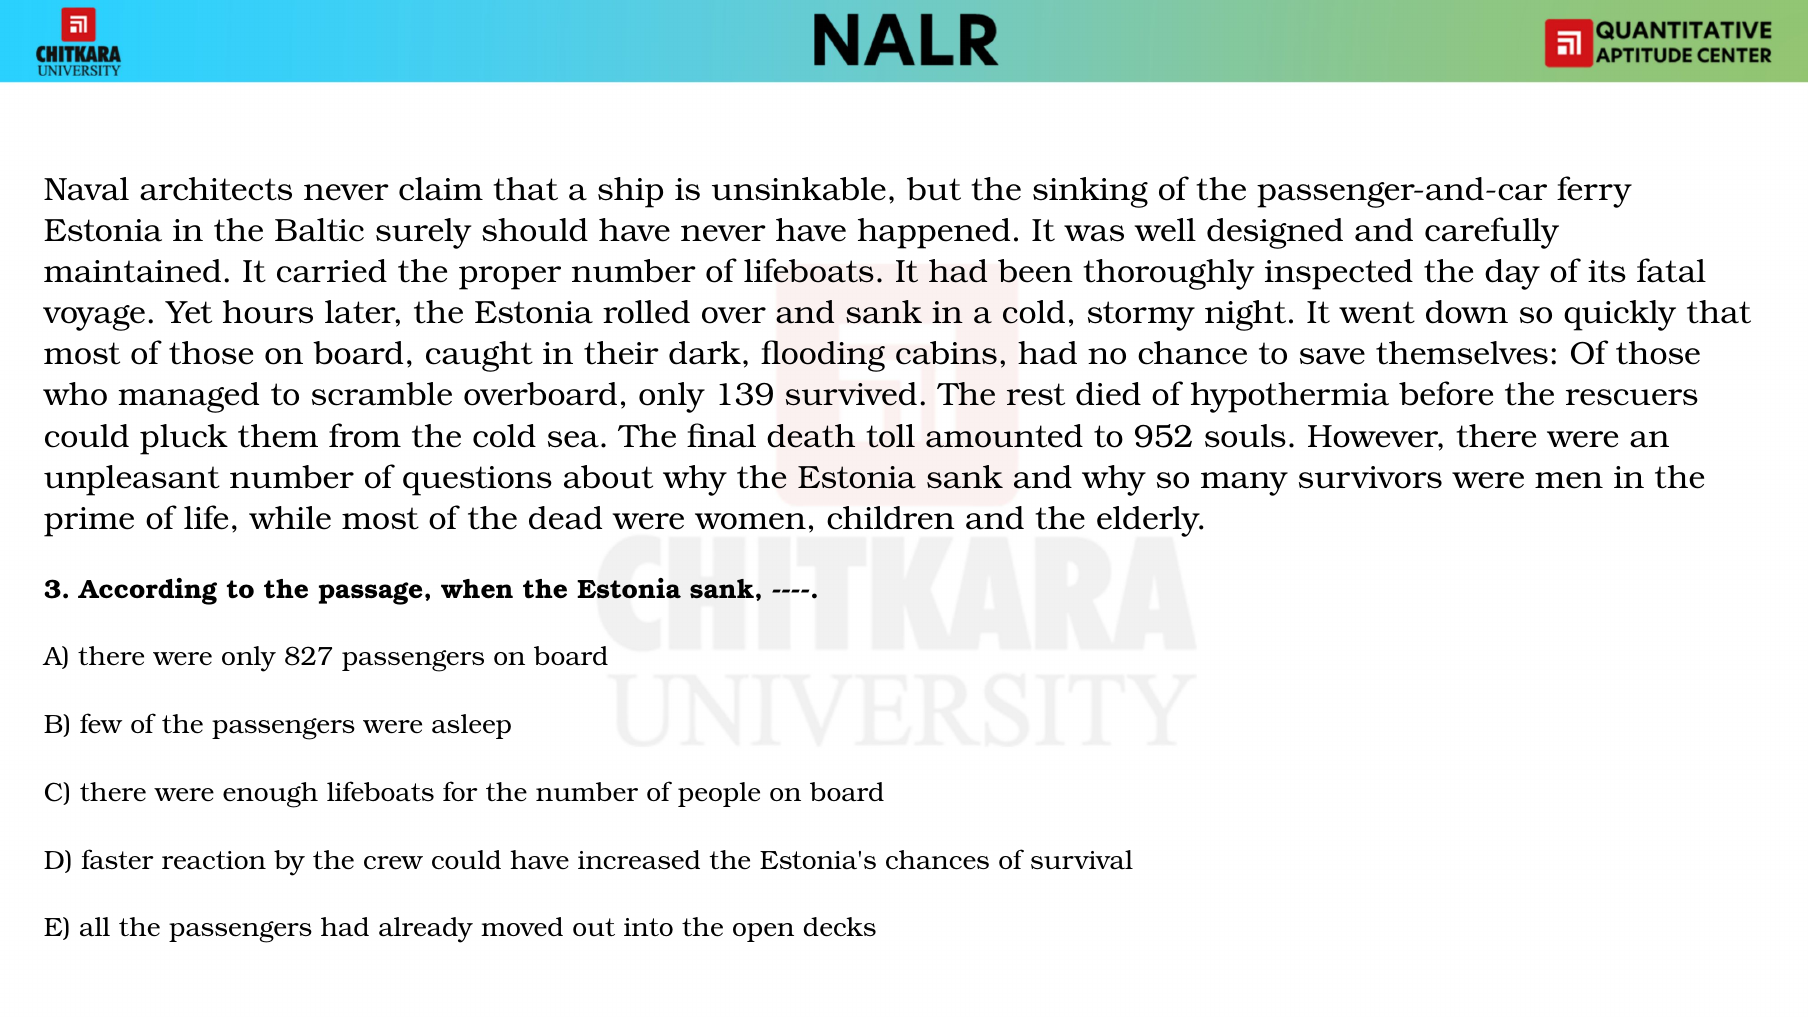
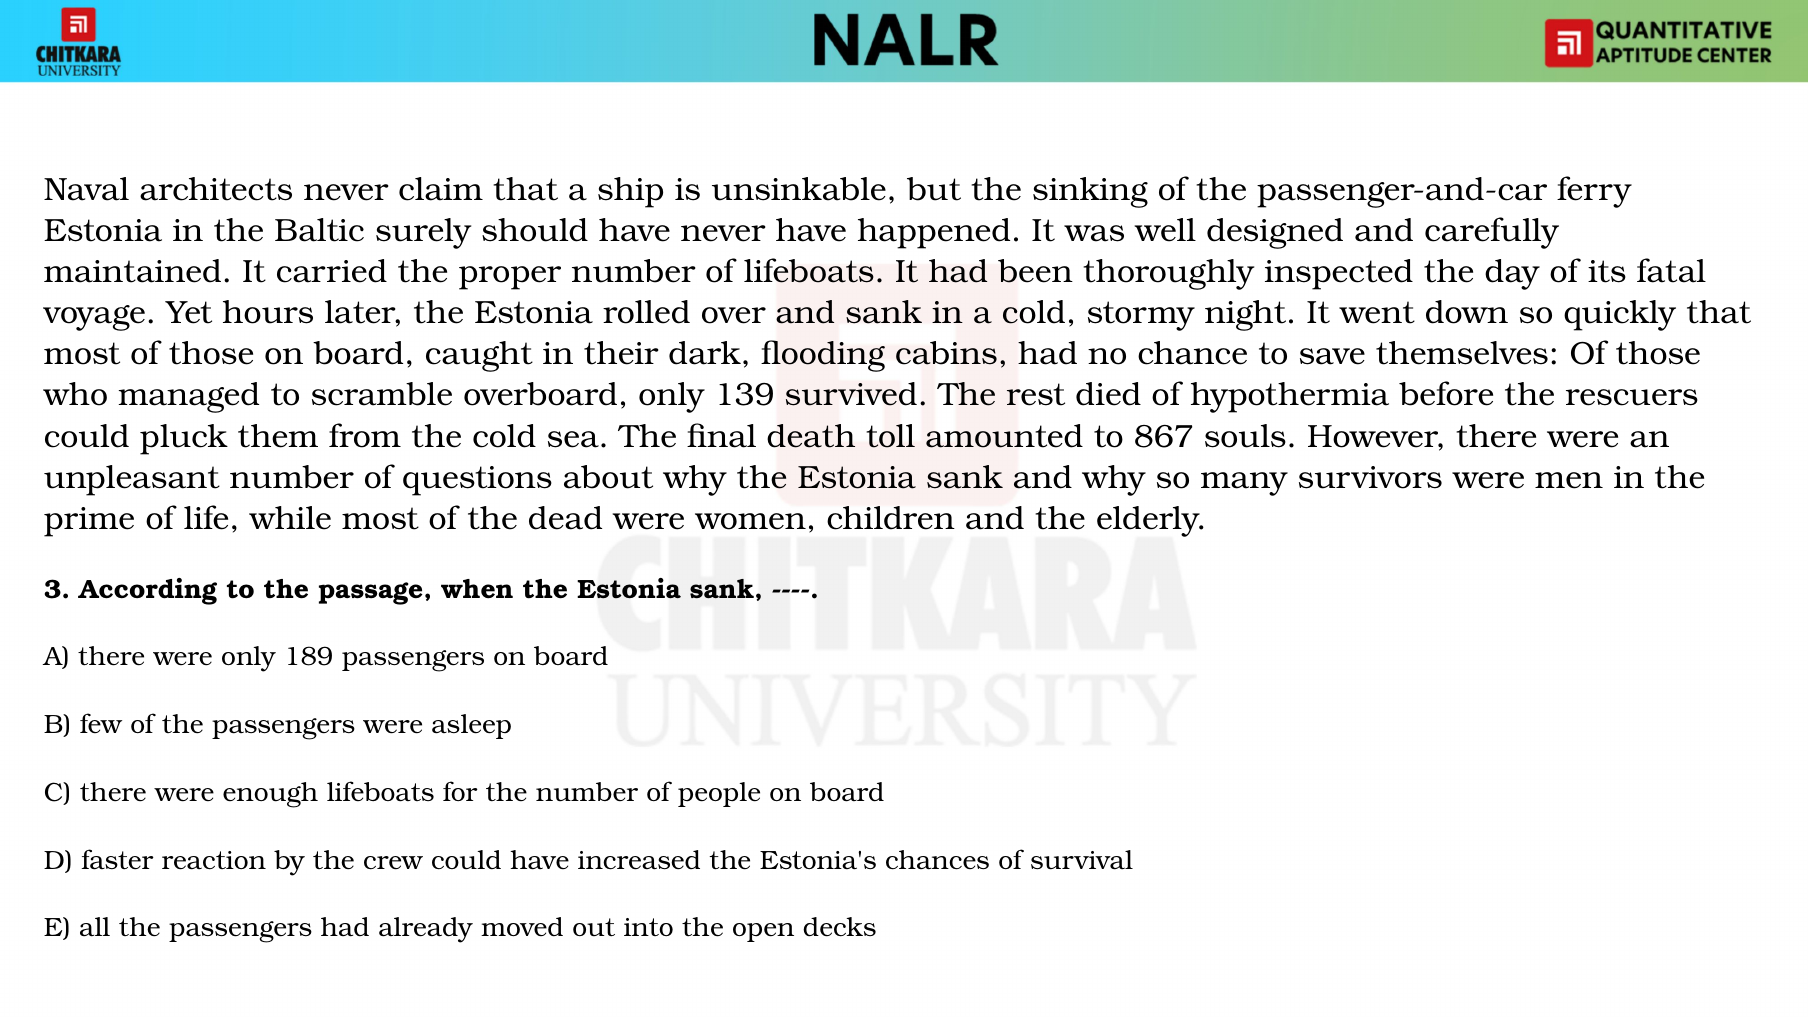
952: 952 -> 867
827: 827 -> 189
